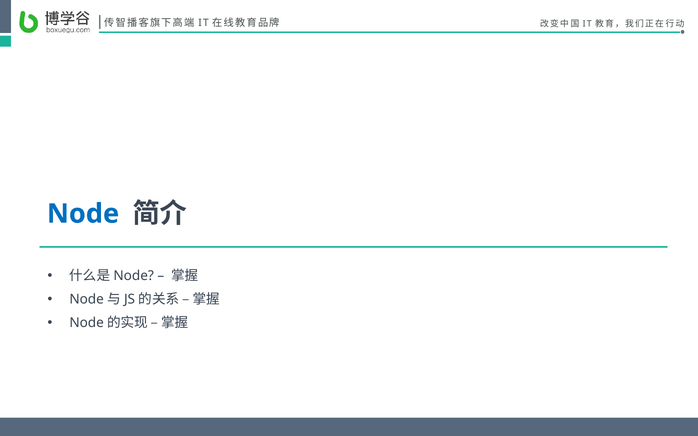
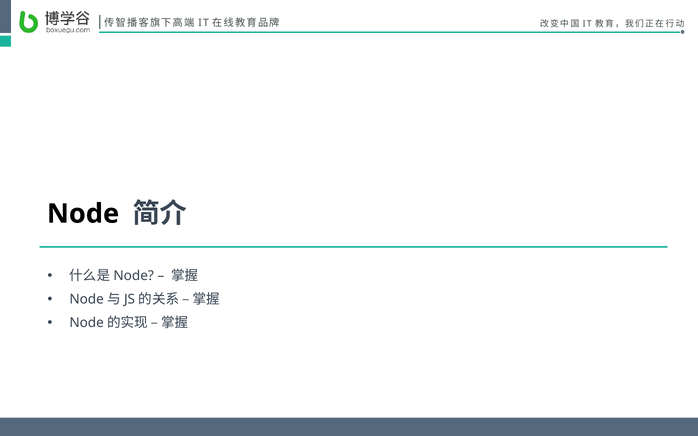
Node colour: blue -> black
